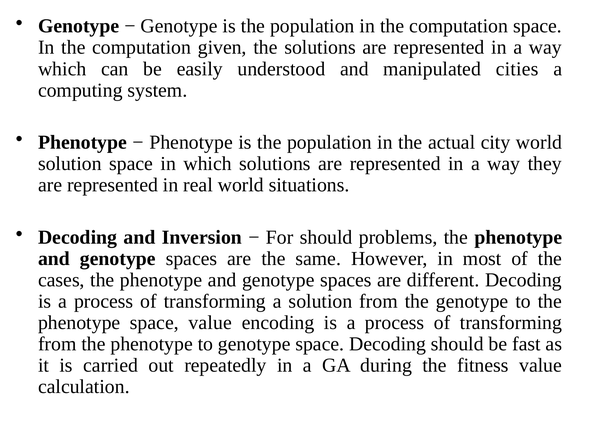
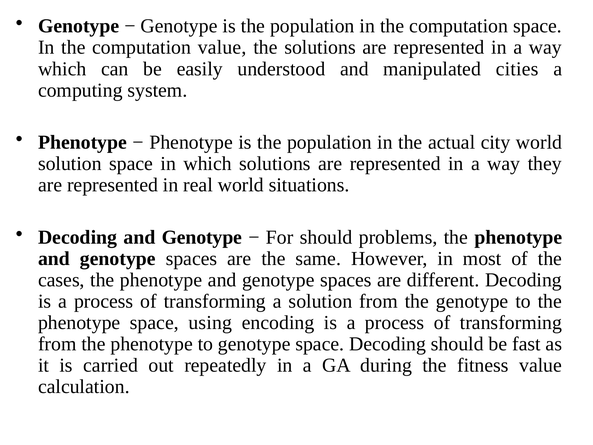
computation given: given -> value
Decoding and Inversion: Inversion -> Genotype
space value: value -> using
